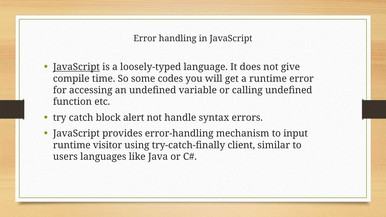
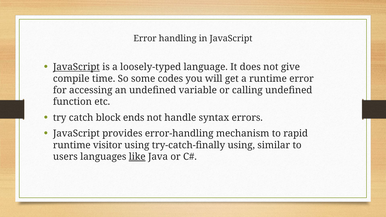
alert: alert -> ends
input: input -> rapid
try-catch-finally client: client -> using
like underline: none -> present
